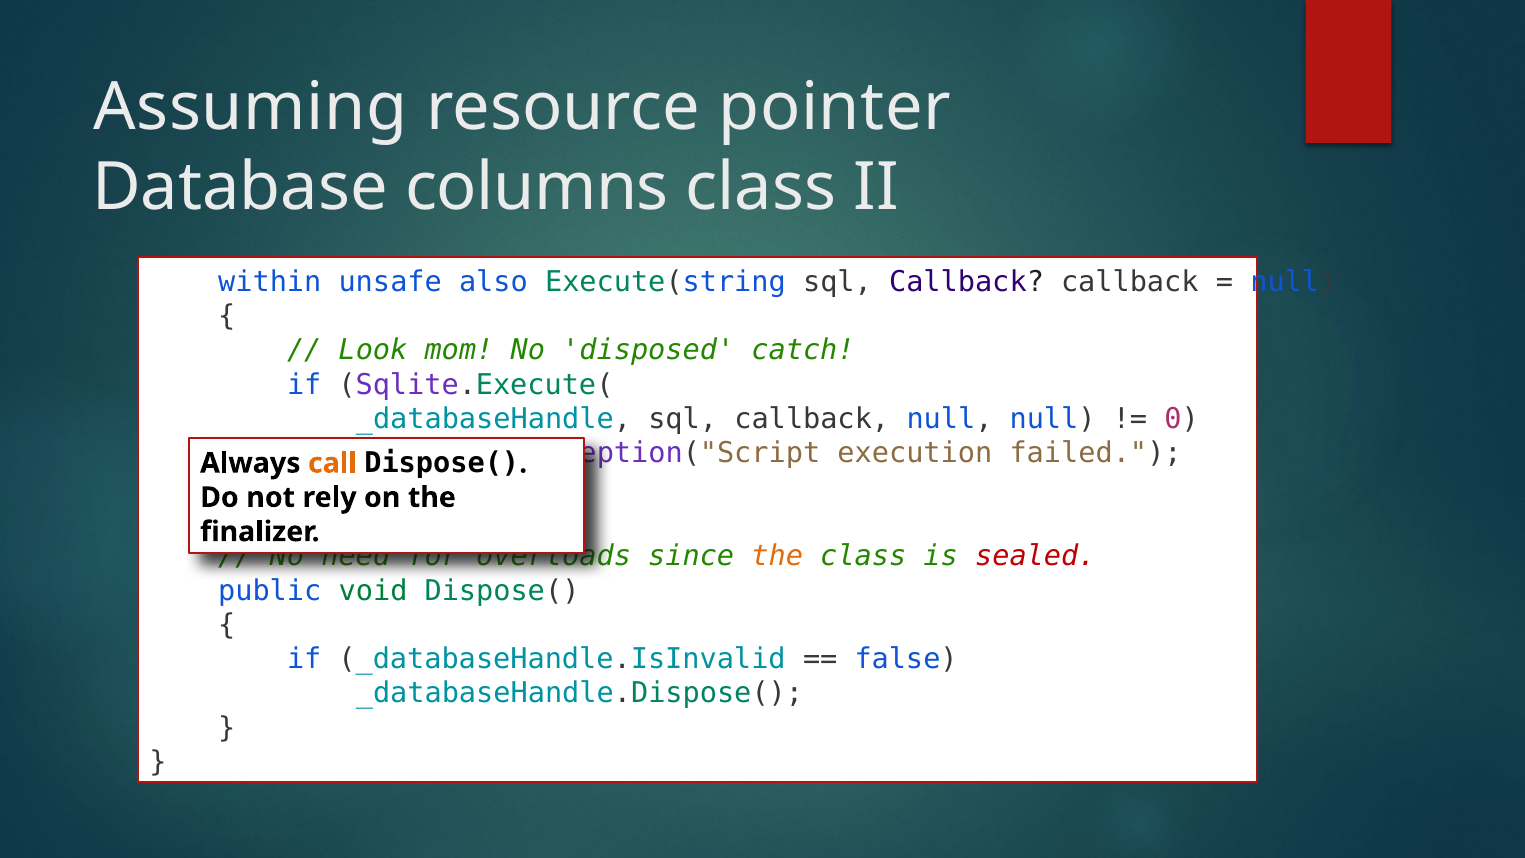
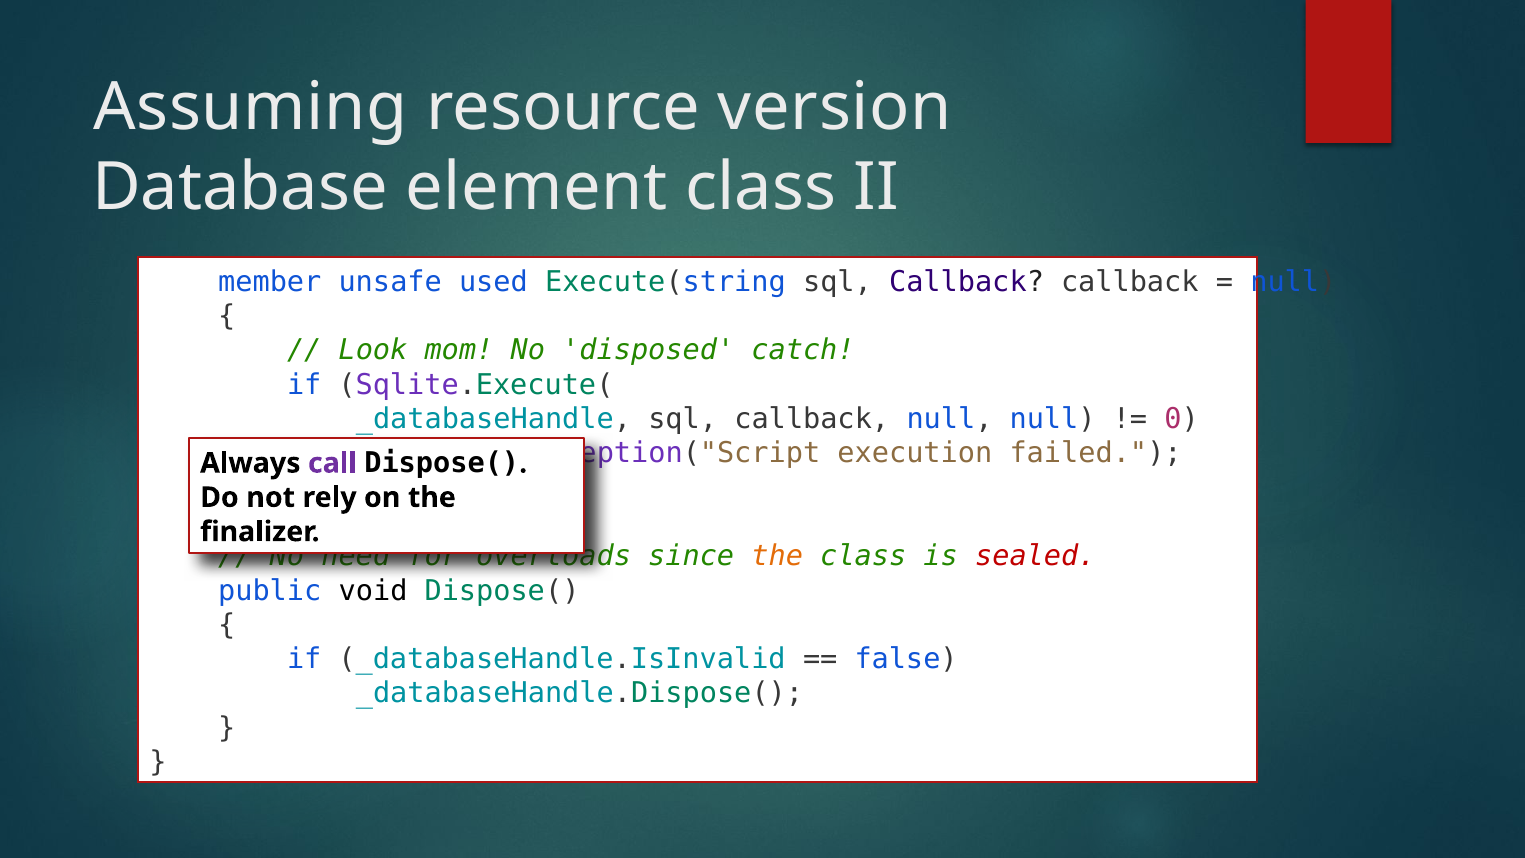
pointer: pointer -> version
columns: columns -> element
within: within -> member
also: also -> used
call colour: orange -> purple
void colour: green -> black
